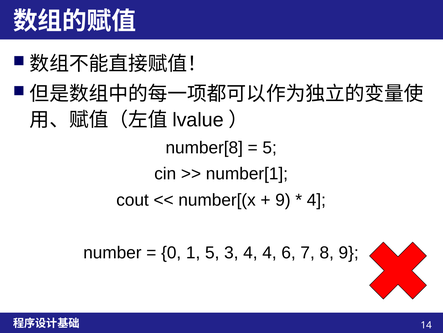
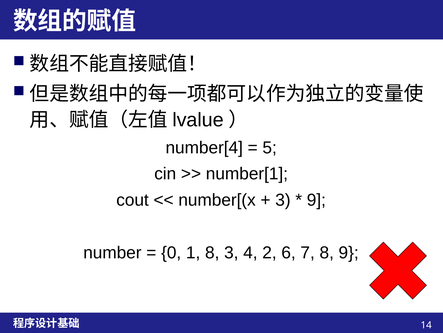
number[8: number[8 -> number[4
9 at (283, 200): 9 -> 3
4 at (316, 200): 4 -> 9
1 5: 5 -> 8
4 4: 4 -> 2
